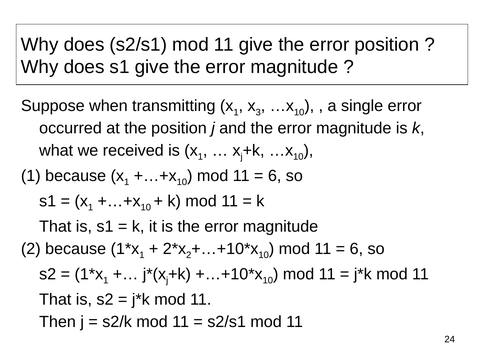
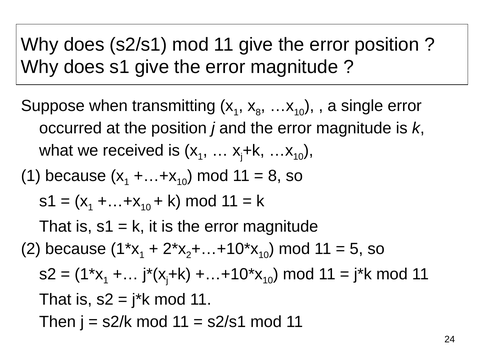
3 at (258, 112): 3 -> 8
6 at (275, 176): 6 -> 8
6 at (356, 249): 6 -> 5
